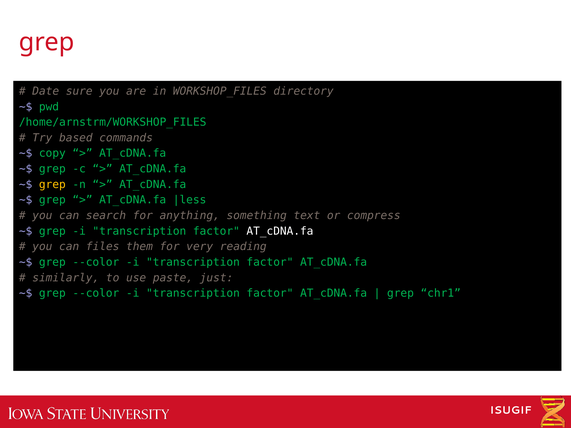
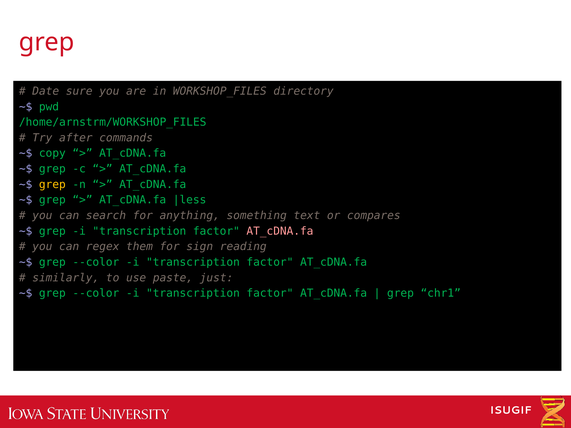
based: based -> after
compress: compress -> compares
AT_cDNA.fa at (280, 231) colour: white -> pink
files: files -> regex
very: very -> sign
